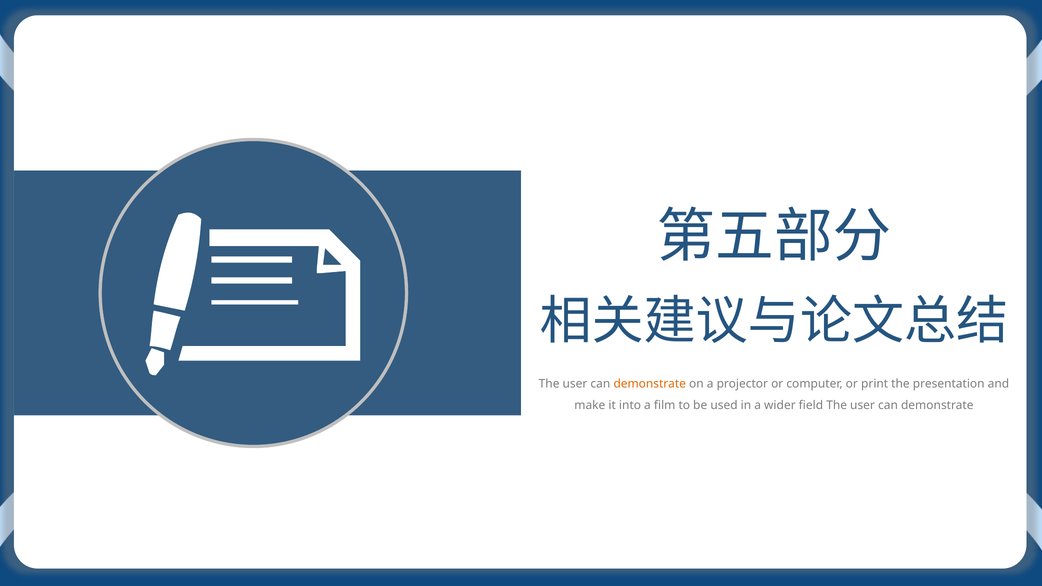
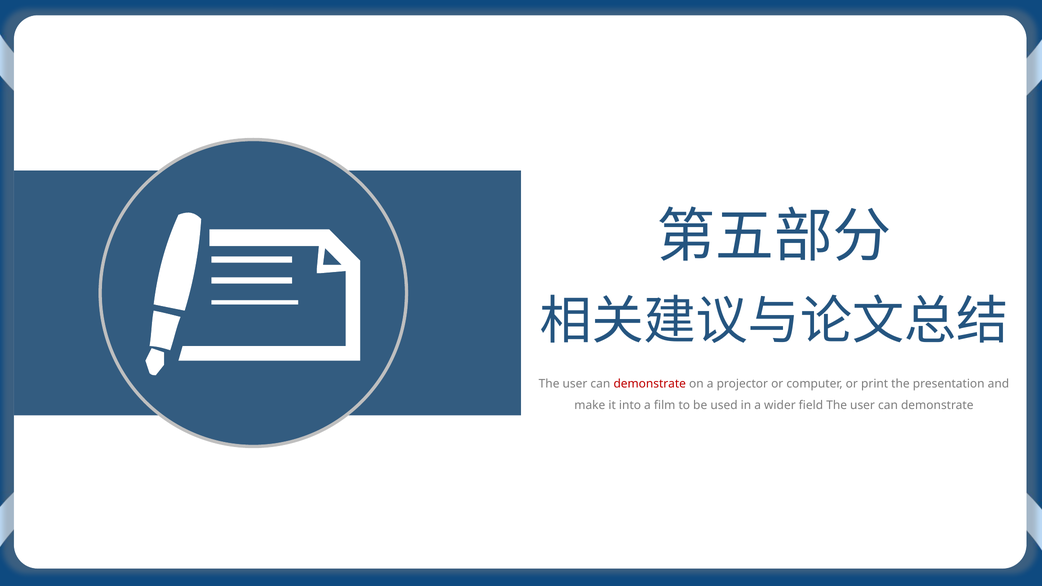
demonstrate at (650, 384) colour: orange -> red
